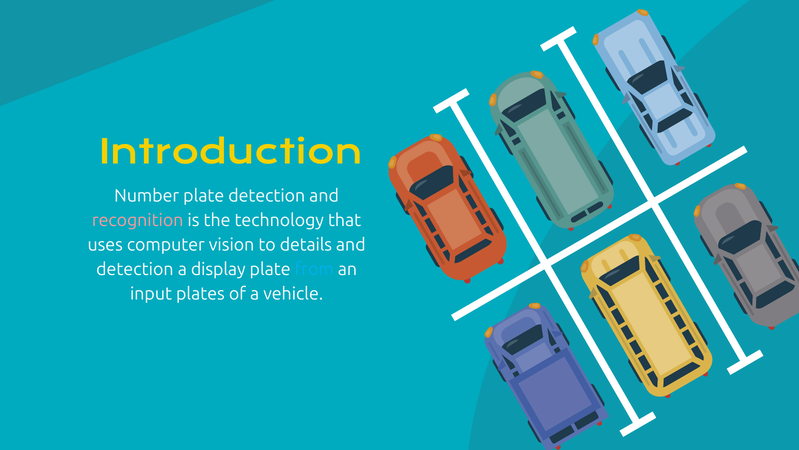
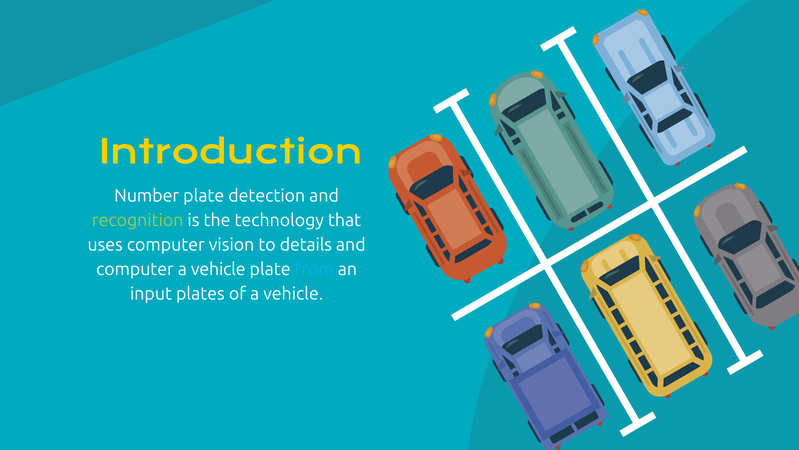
recognition colour: pink -> light green
detection at (135, 269): detection -> computer
display at (218, 269): display -> vehicle
